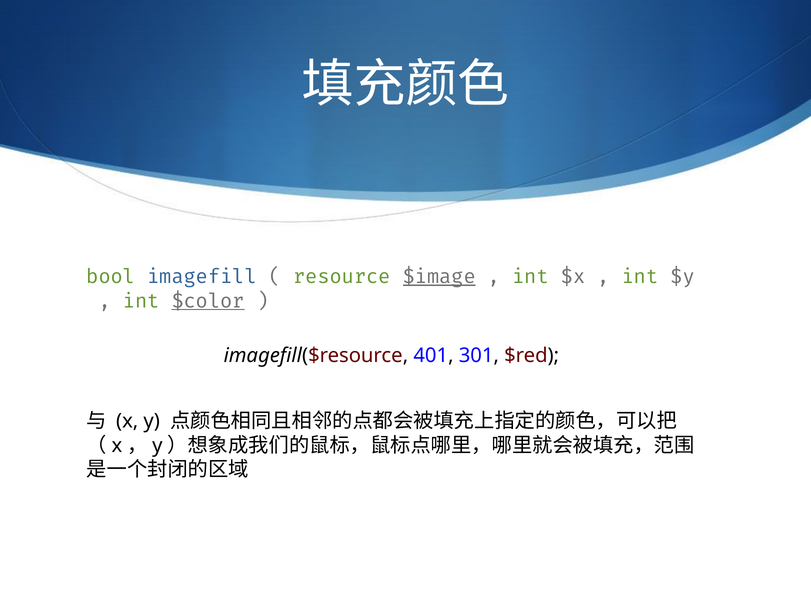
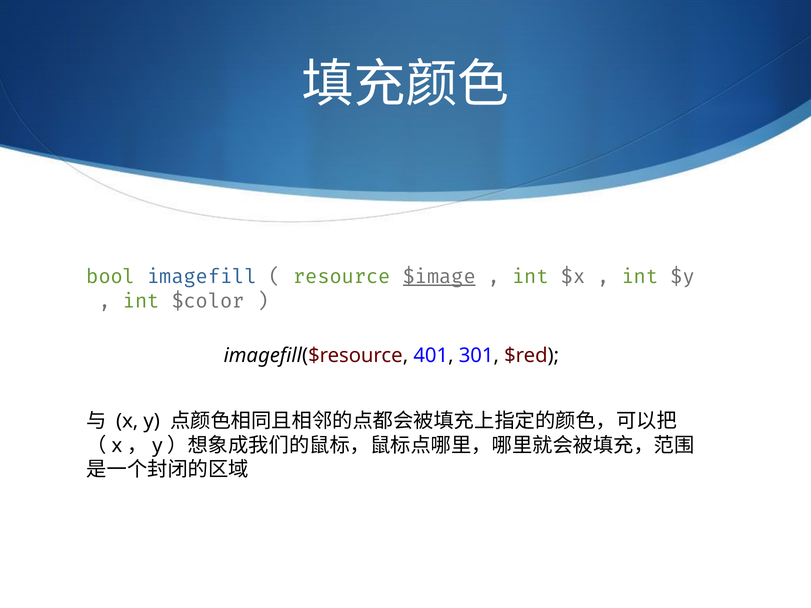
$color underline: present -> none
